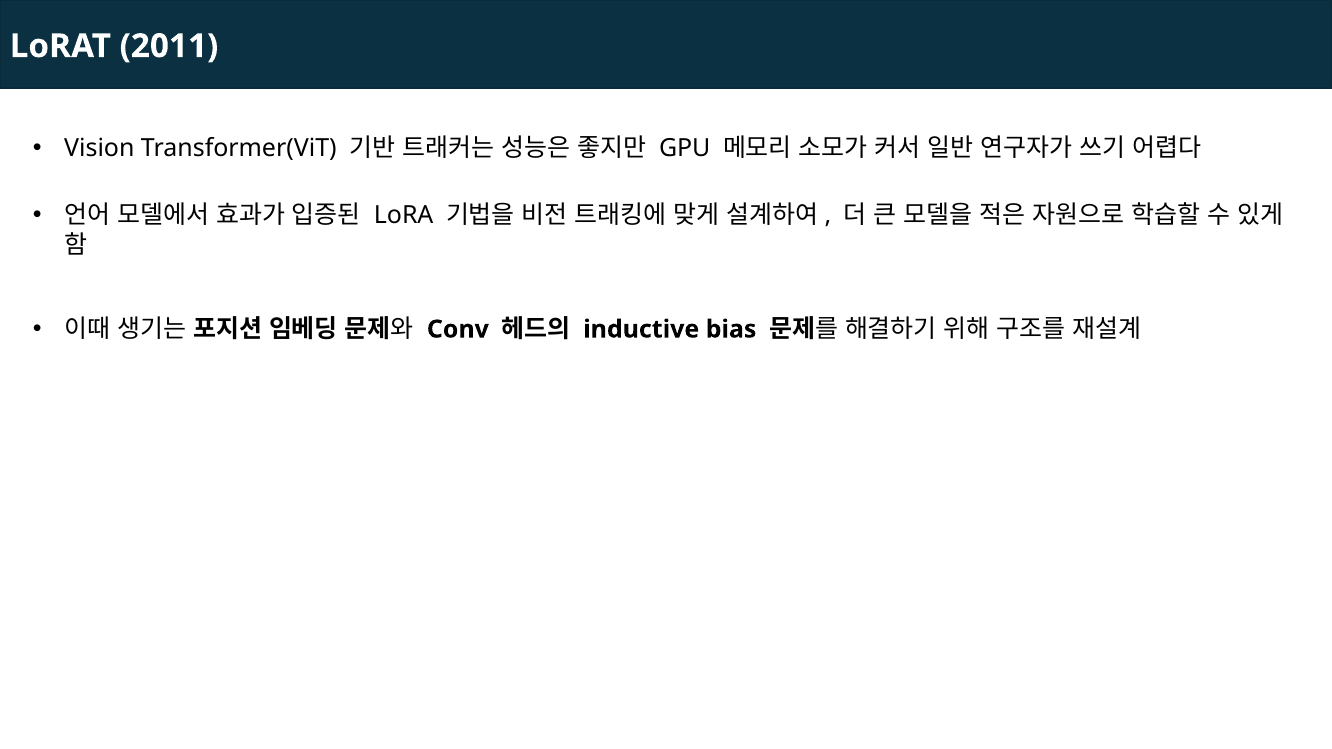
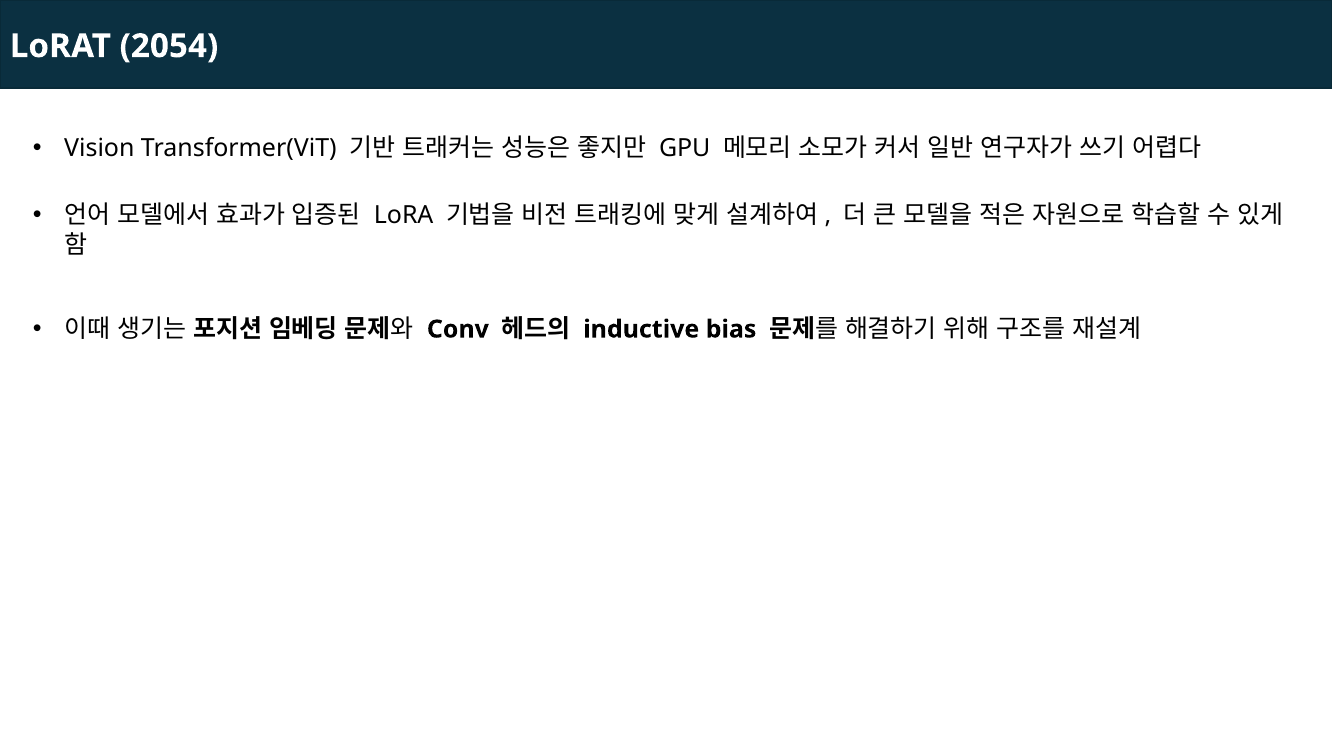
2011: 2011 -> 2054
